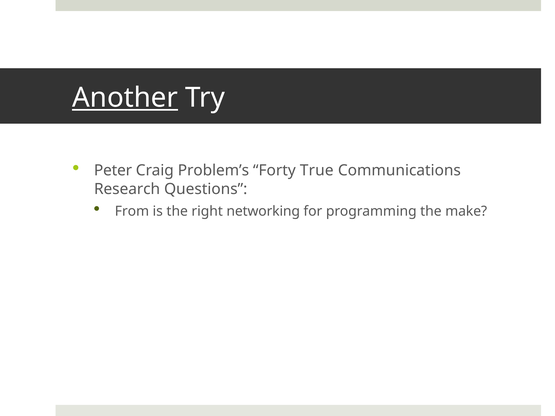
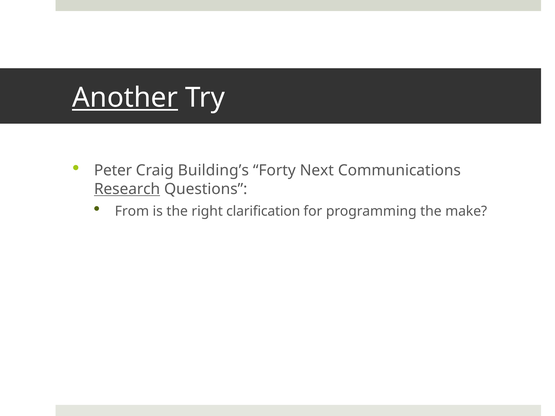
Problem’s: Problem’s -> Building’s
True: True -> Next
Research underline: none -> present
networking: networking -> clarification
